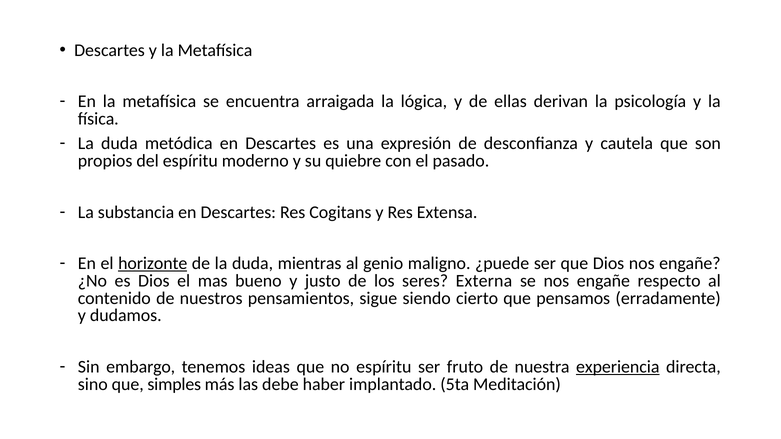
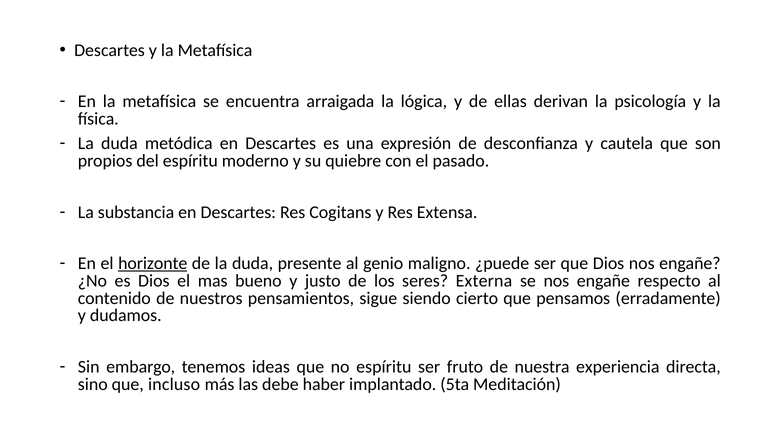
mientras: mientras -> presente
experiencia underline: present -> none
simples: simples -> incluso
